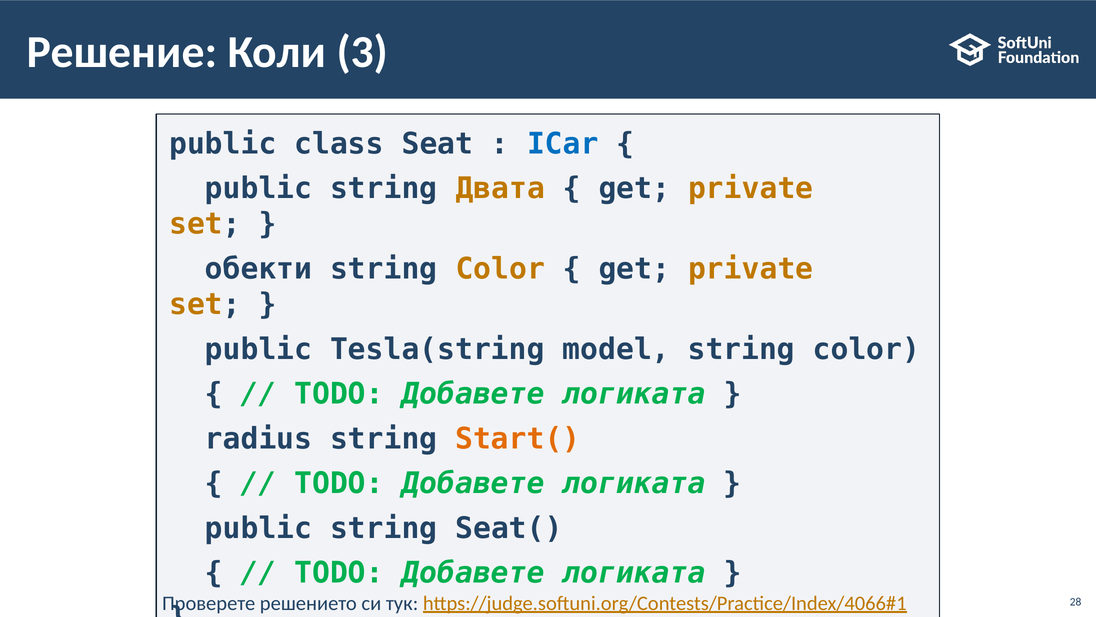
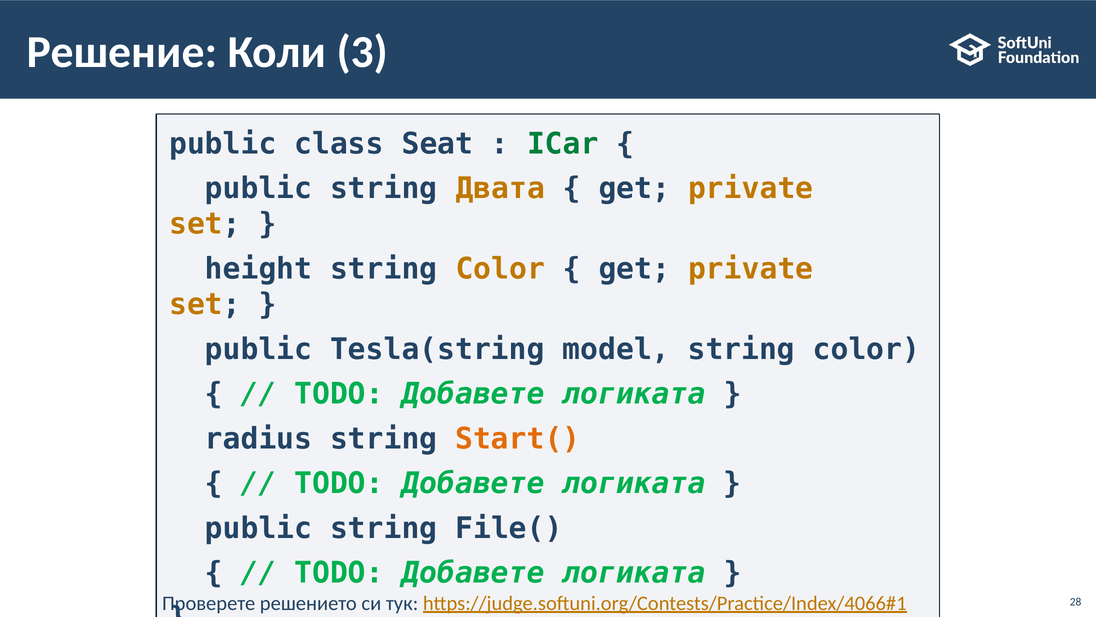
ICar colour: blue -> green
обекти: обекти -> height
Seat(: Seat( -> File(
